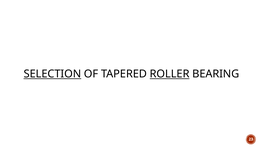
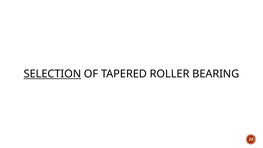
ROLLER underline: present -> none
